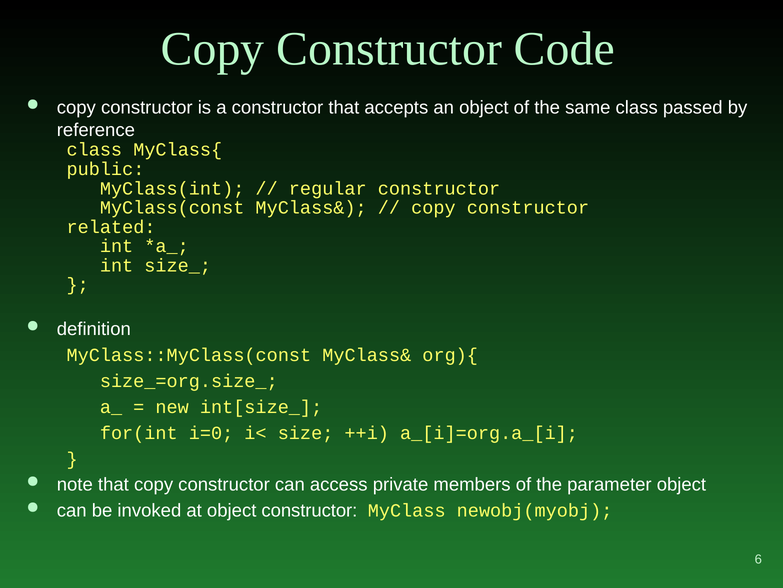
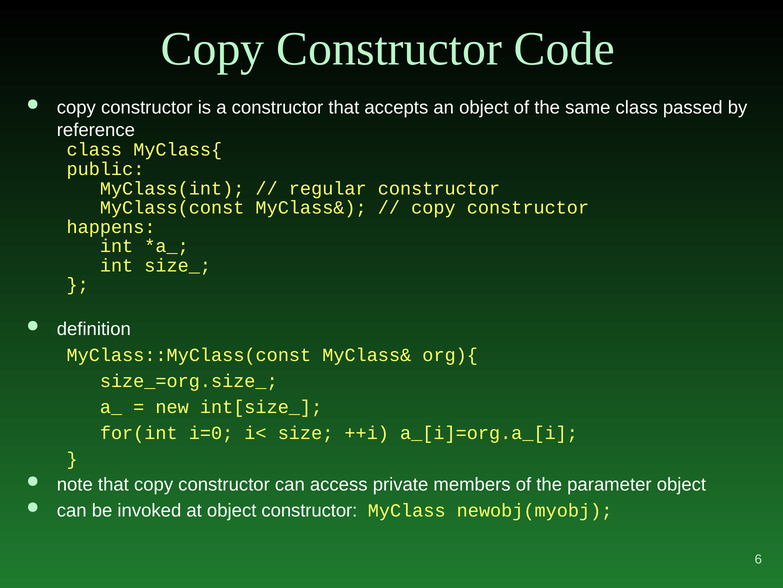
related: related -> happens
